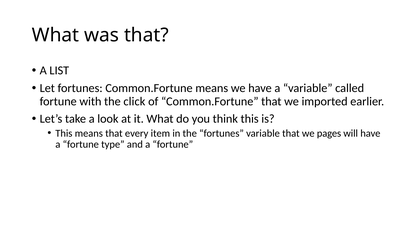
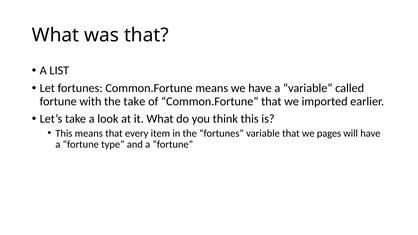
the click: click -> take
